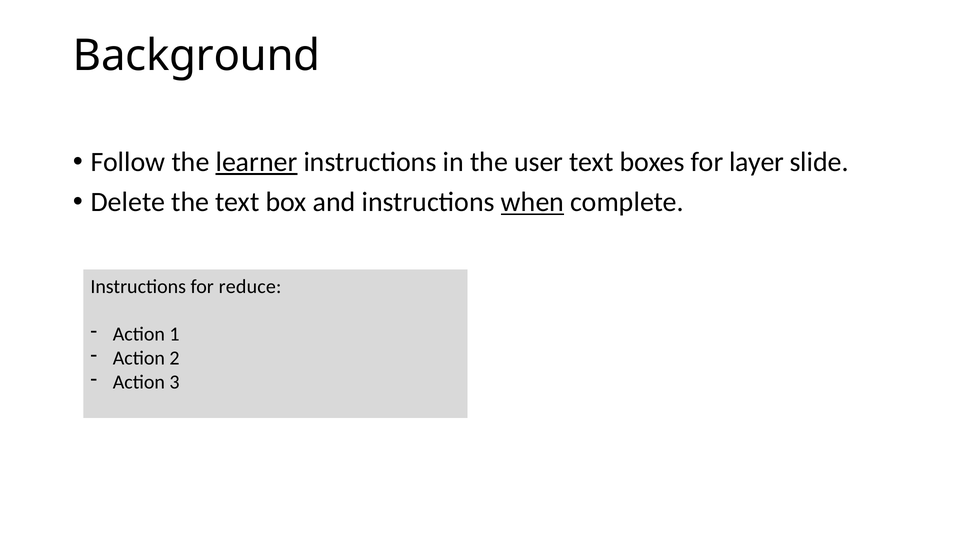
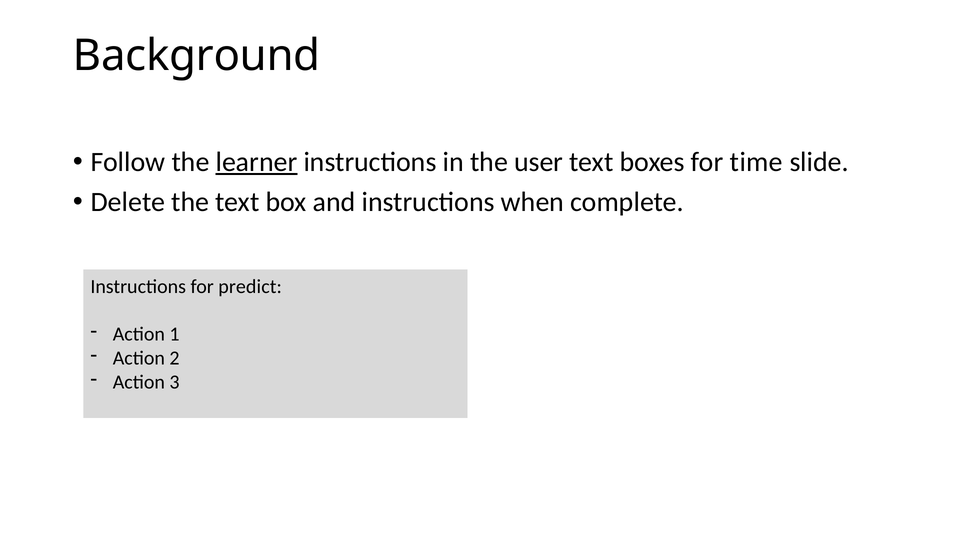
layer: layer -> time
when underline: present -> none
reduce: reduce -> predict
